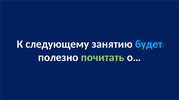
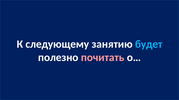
почитать colour: light green -> pink
